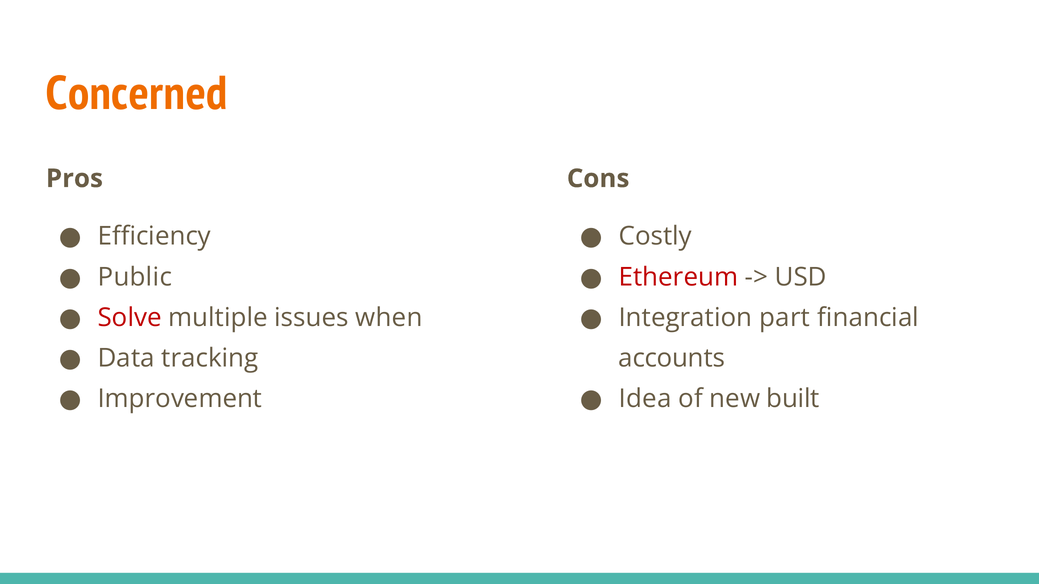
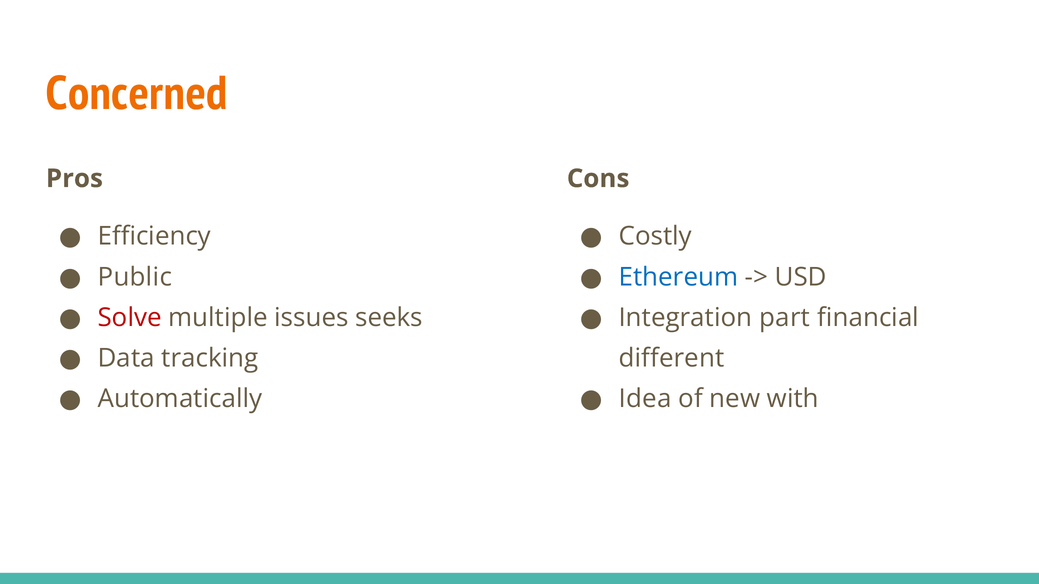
Ethereum colour: red -> blue
when: when -> seeks
accounts: accounts -> different
Improvement: Improvement -> Automatically
built: built -> with
